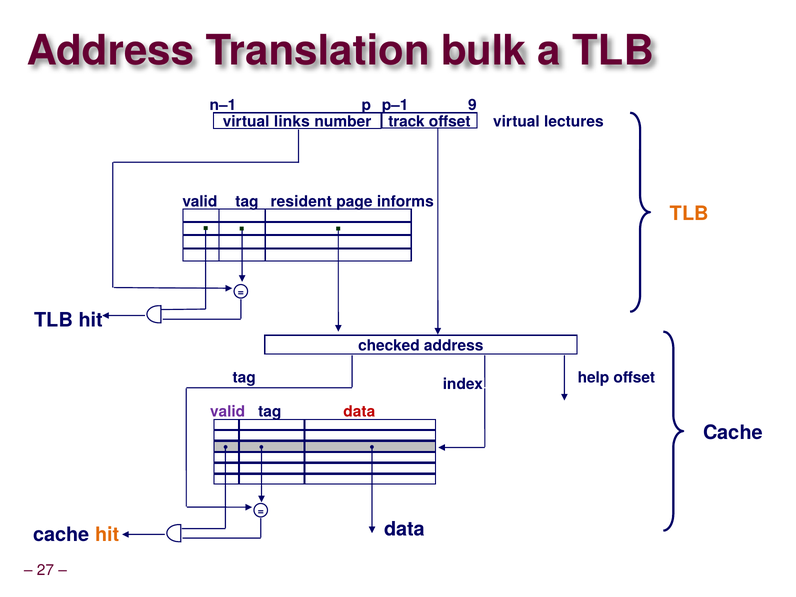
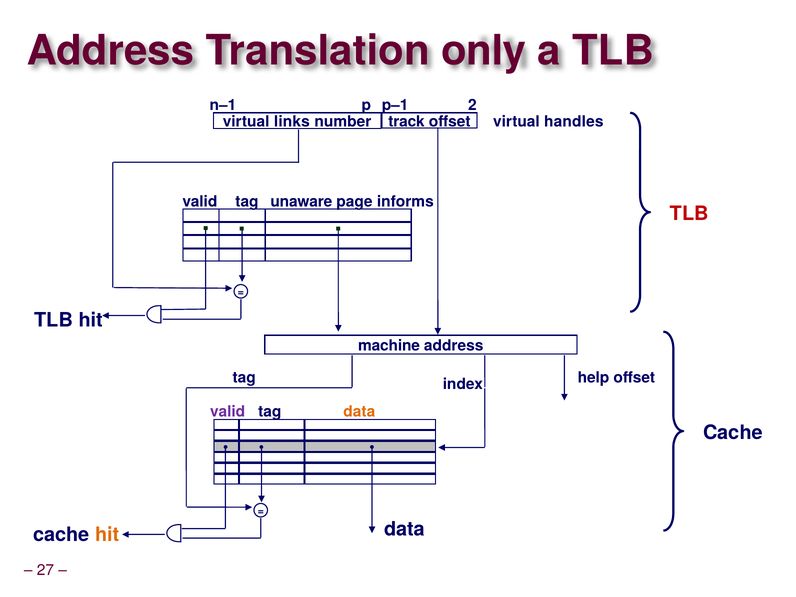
bulk: bulk -> only
9: 9 -> 2
lectures: lectures -> handles
resident: resident -> unaware
TLB at (689, 214) colour: orange -> red
checked: checked -> machine
data at (359, 412) colour: red -> orange
